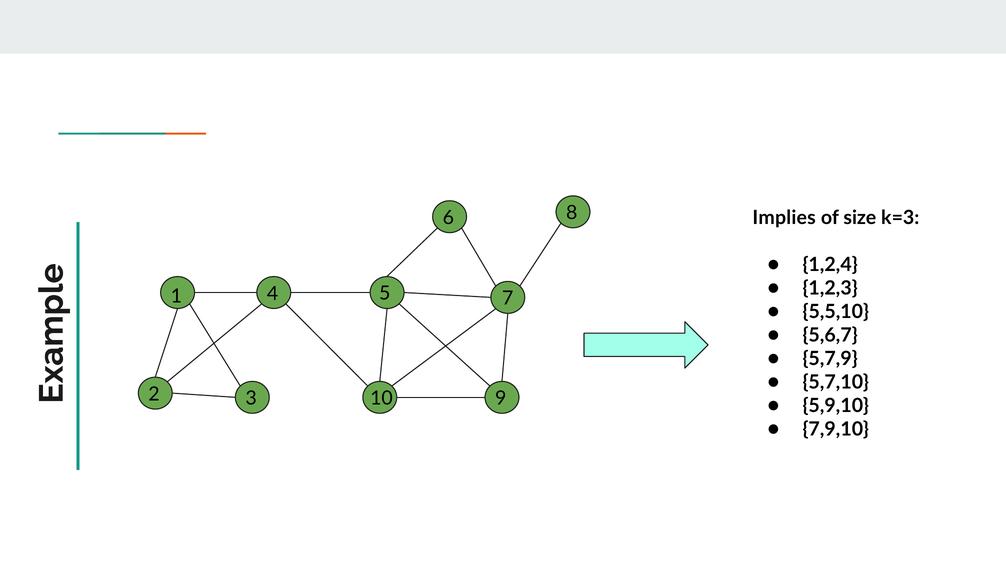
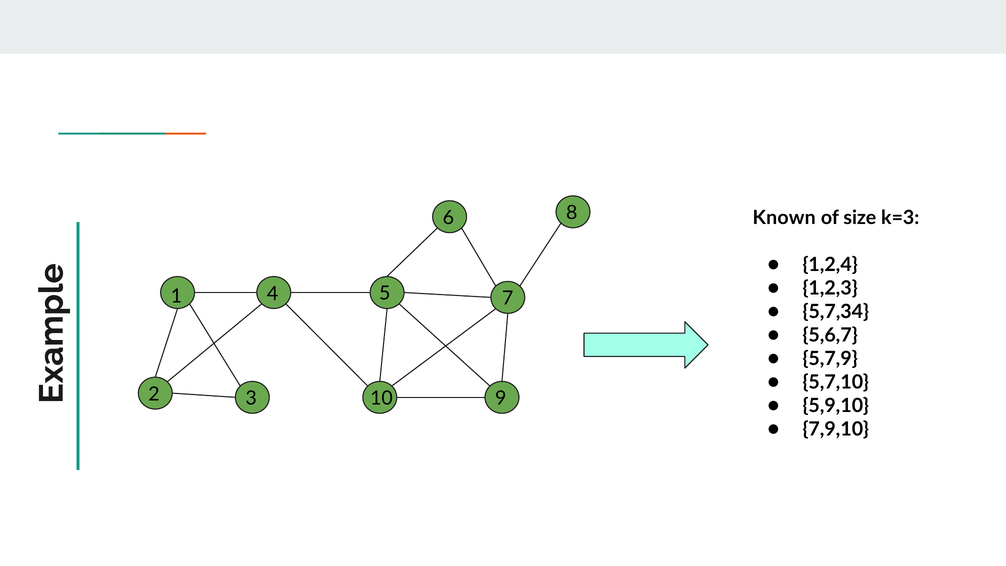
Implies: Implies -> Known
5,5,10: 5,5,10 -> 5,7,34
